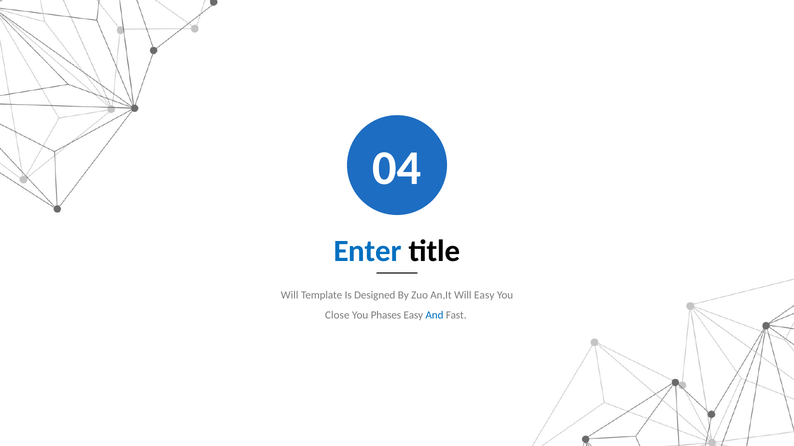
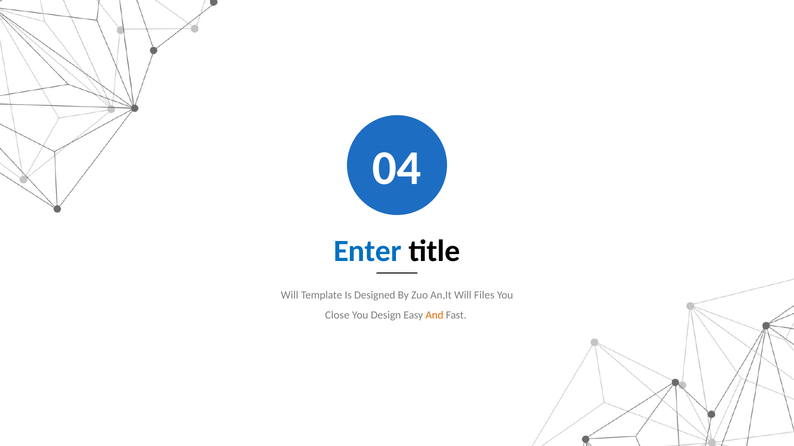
Will Easy: Easy -> Files
Phases: Phases -> Design
And colour: blue -> orange
